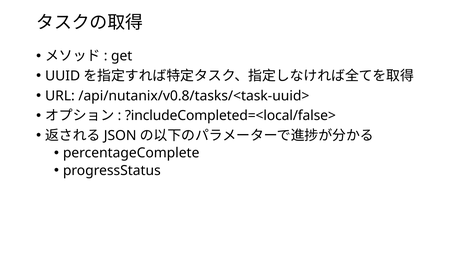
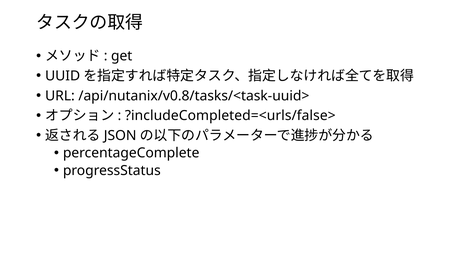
?includeCompleted=<local/false>: ?includeCompleted=<local/false> -> ?includeCompleted=<urls/false>
